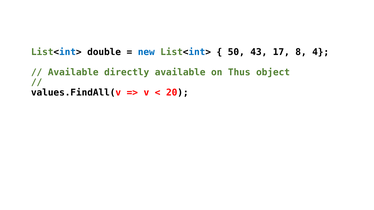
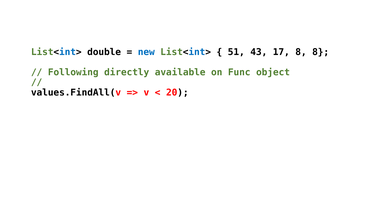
50: 50 -> 51
8 4: 4 -> 8
Available at (73, 72): Available -> Following
Thus: Thus -> Func
